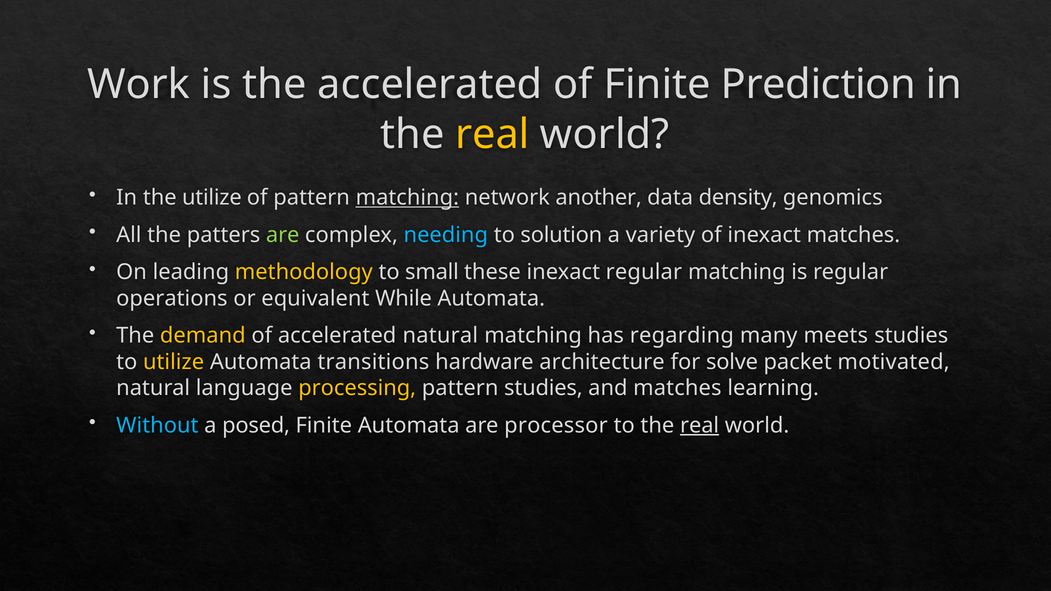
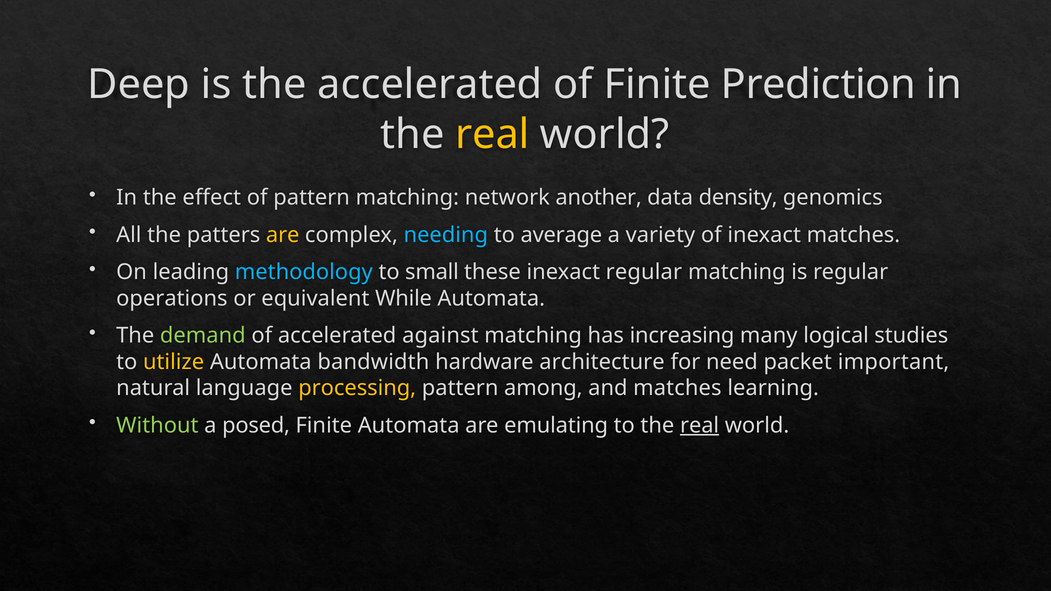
Work: Work -> Deep
the utilize: utilize -> effect
matching at (407, 198) underline: present -> none
are at (283, 235) colour: light green -> yellow
solution: solution -> average
methodology colour: yellow -> light blue
demand colour: yellow -> light green
accelerated natural: natural -> against
regarding: regarding -> increasing
meets: meets -> logical
transitions: transitions -> bandwidth
solve: solve -> need
motivated: motivated -> important
pattern studies: studies -> among
Without colour: light blue -> light green
processor: processor -> emulating
